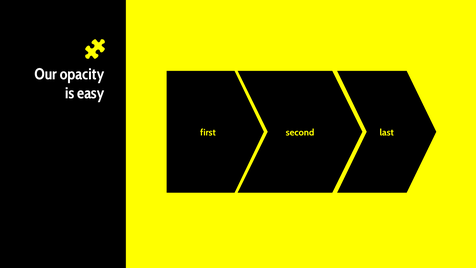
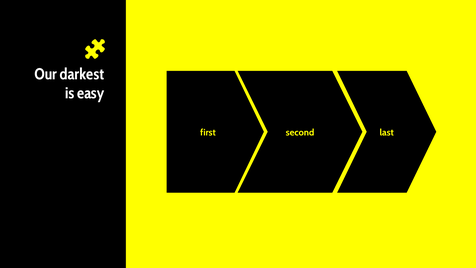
opacity: opacity -> darkest
